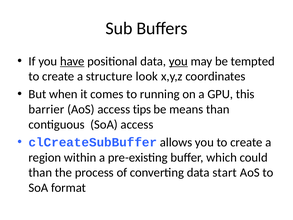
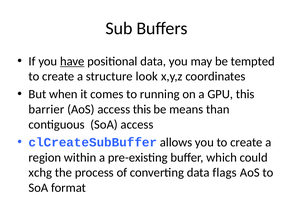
you at (178, 61) underline: present -> none
access tips: tips -> this
than at (40, 172): than -> xchg
start: start -> flags
